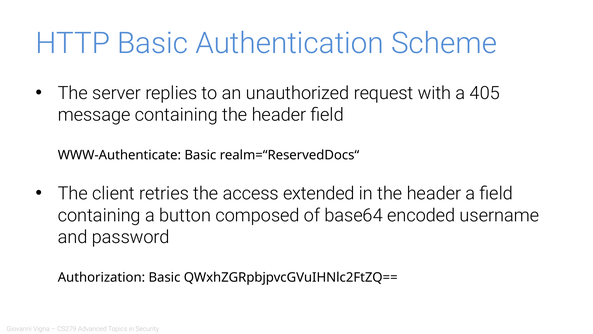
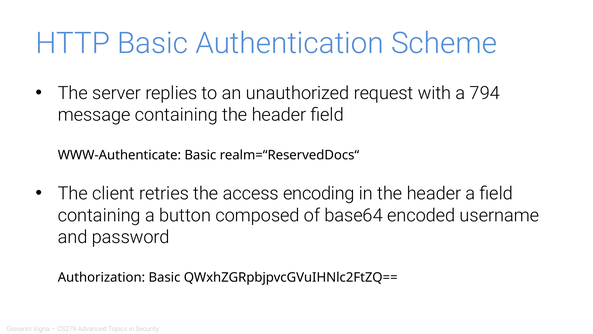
405: 405 -> 794
extended: extended -> encoding
